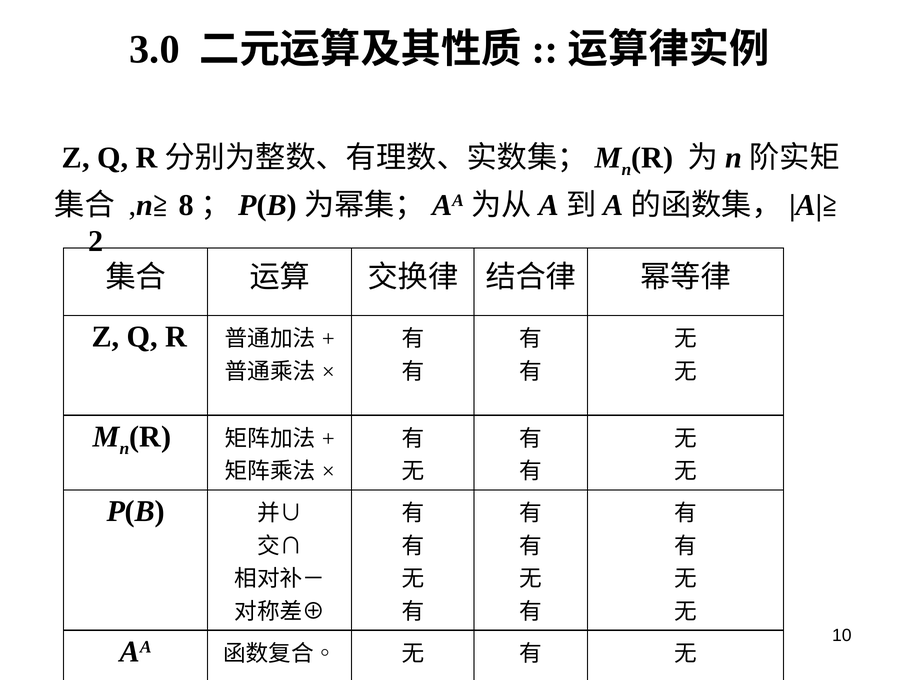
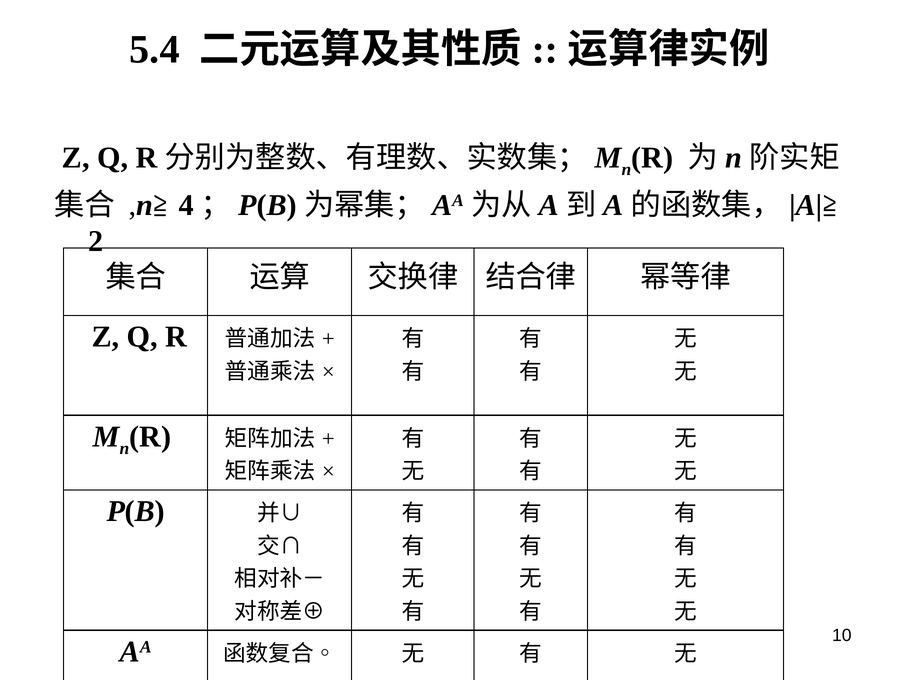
3.0: 3.0 -> 5.4
8: 8 -> 4
